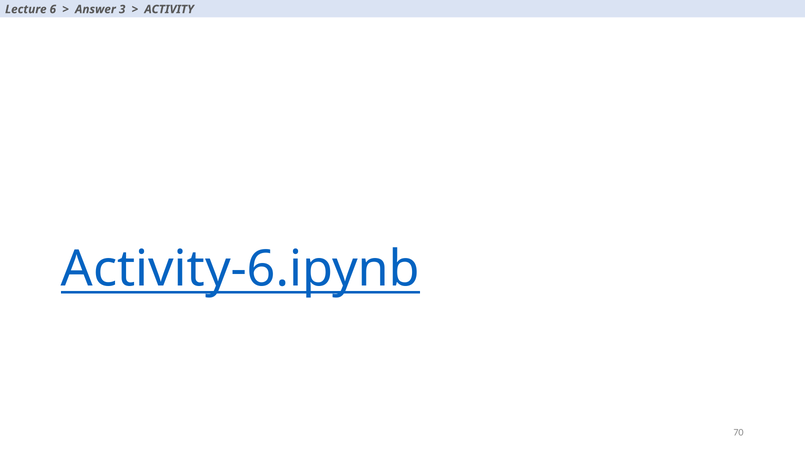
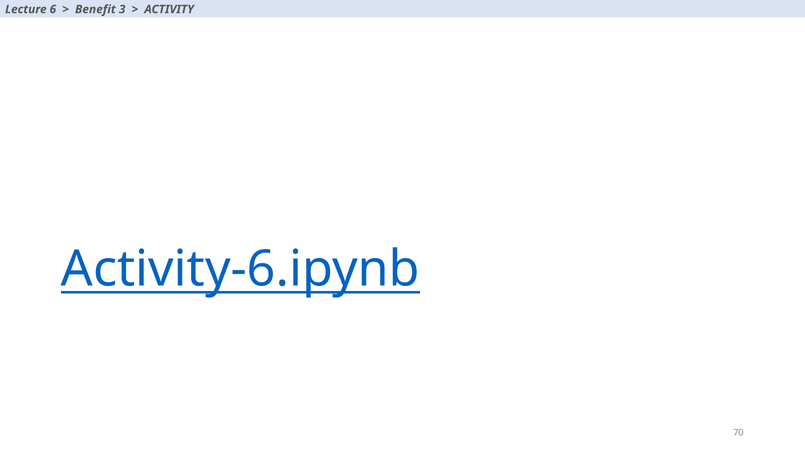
Answer: Answer -> Benefit
